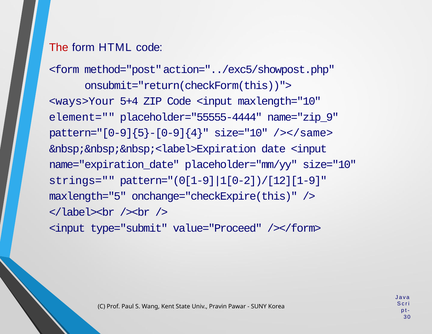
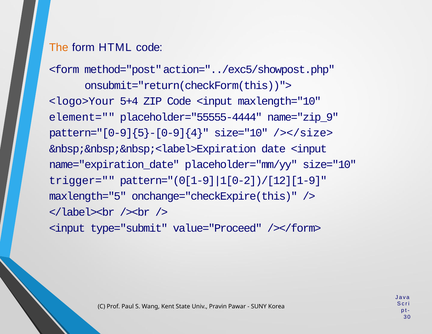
The colour: red -> orange
<ways>Your: <ways>Your -> <logo>Your
/></same>: /></same> -> /></size>
strings=: strings= -> trigger=
